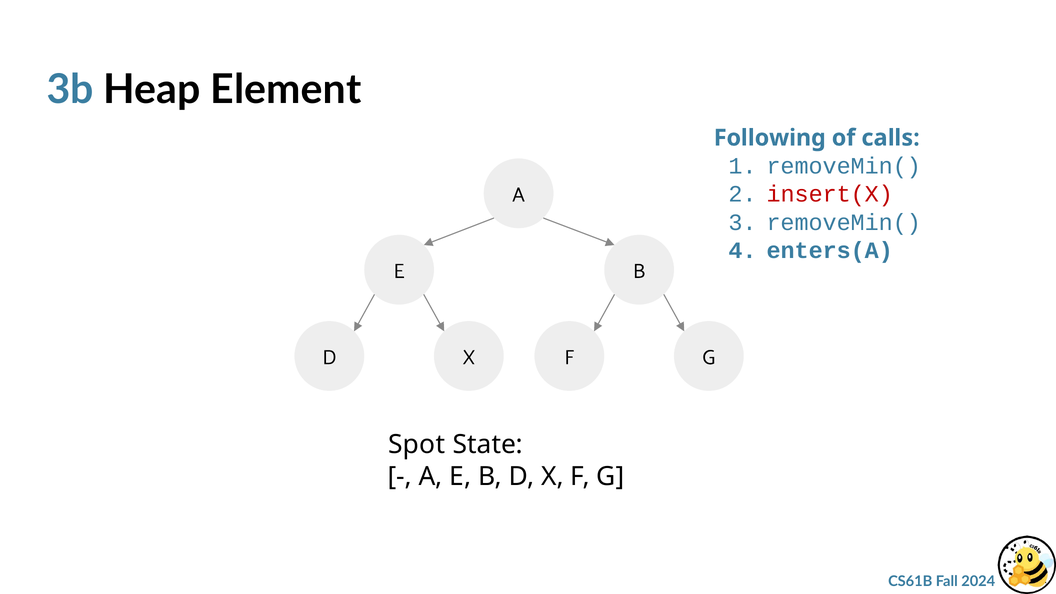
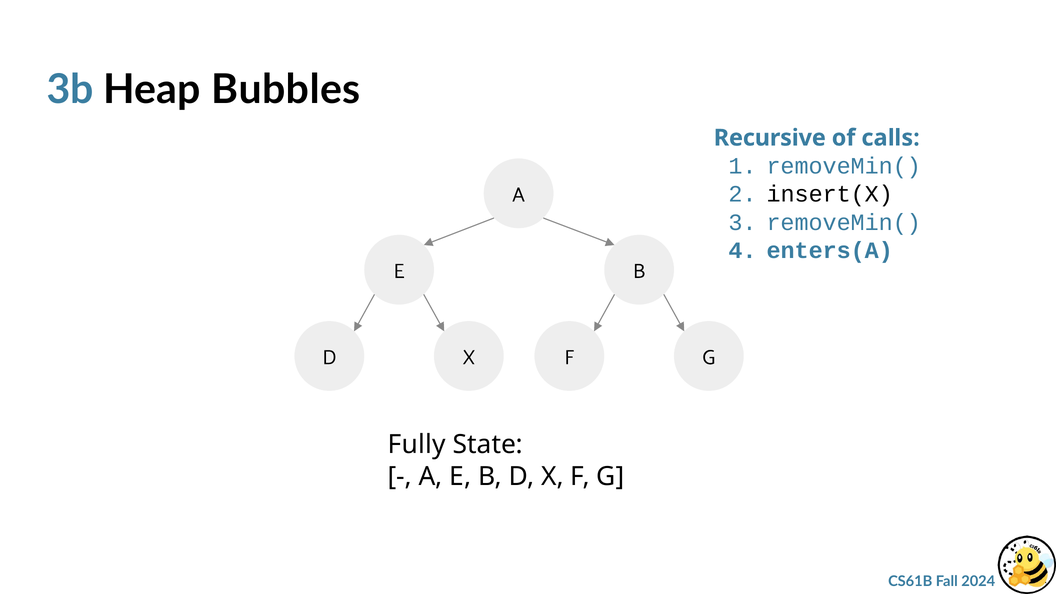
Element: Element -> Bubbles
Following: Following -> Recursive
insert(X colour: red -> black
Spot: Spot -> Fully
